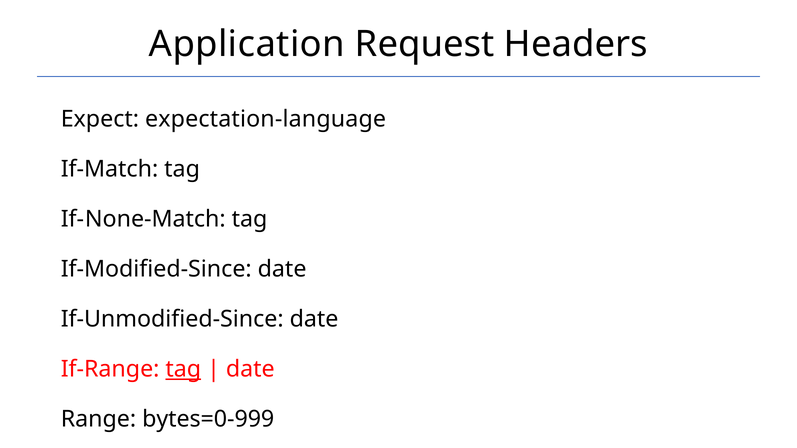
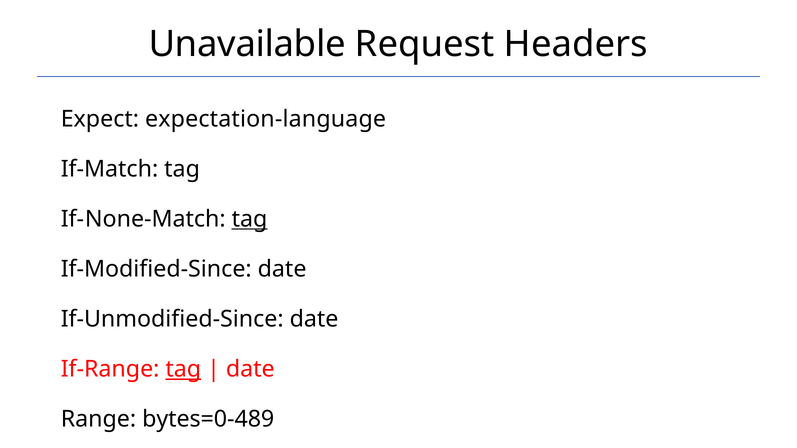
Application: Application -> Unavailable
tag at (250, 219) underline: none -> present
bytes=0-999: bytes=0-999 -> bytes=0-489
